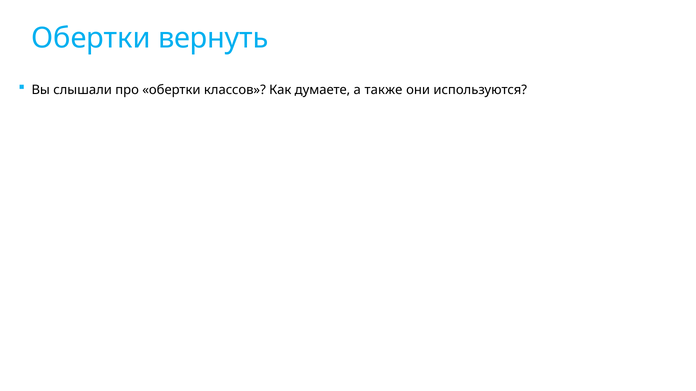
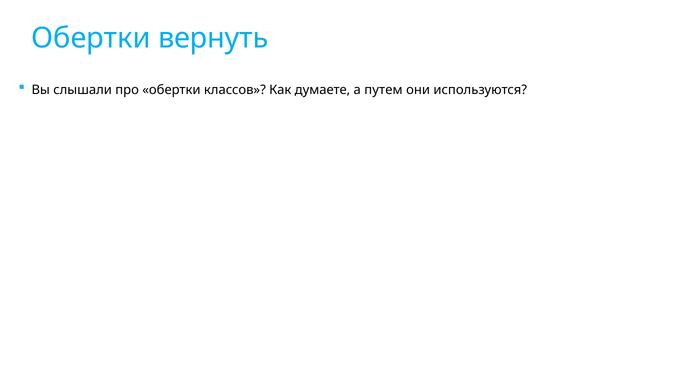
также: также -> путем
